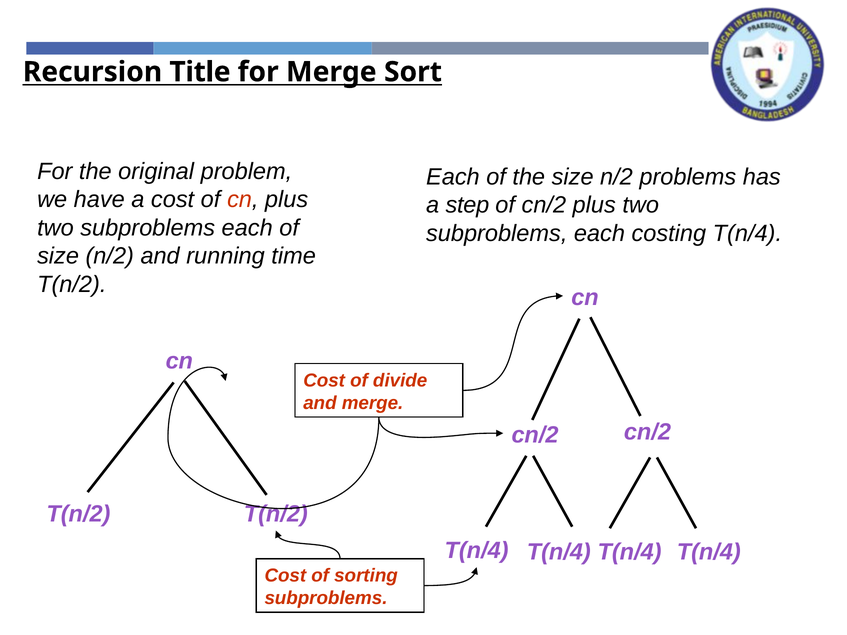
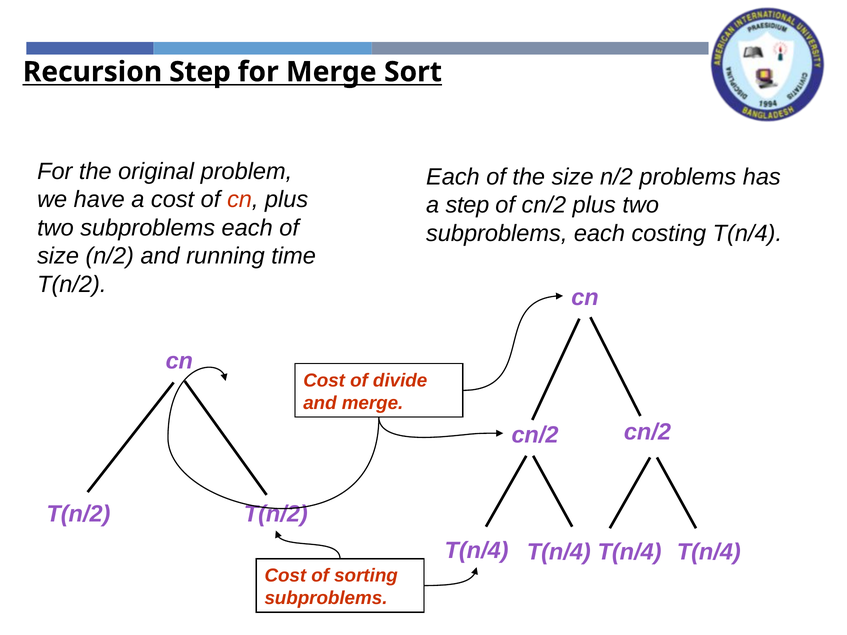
Recursion Title: Title -> Step
